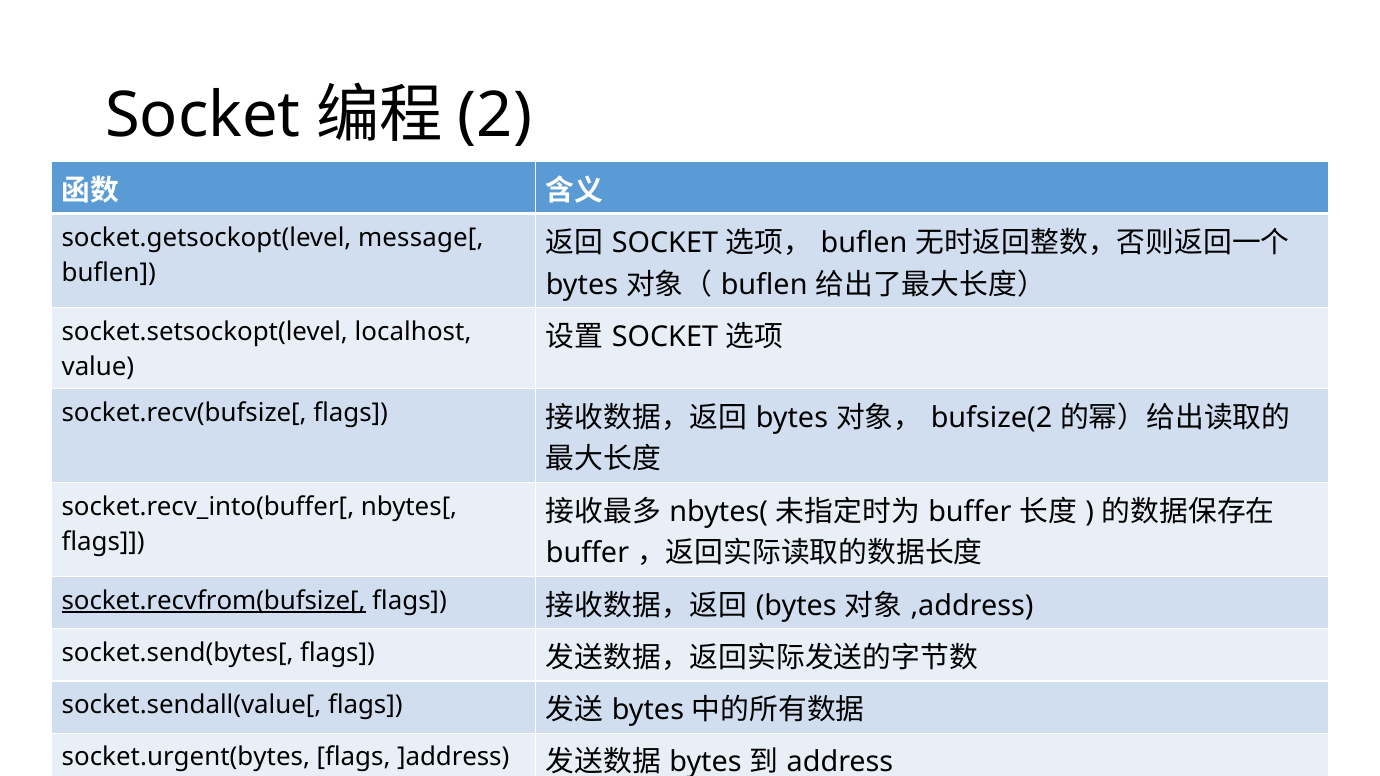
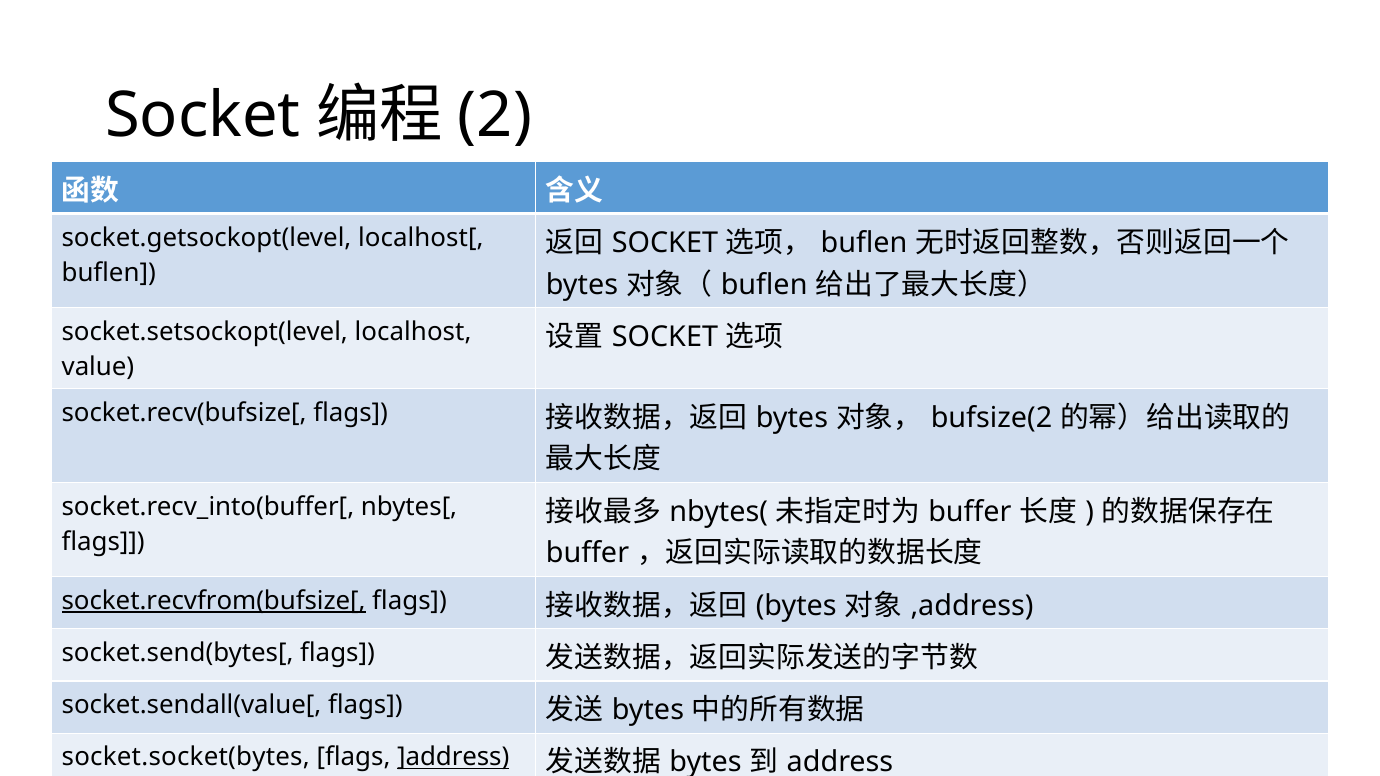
message[: message[ -> localhost[
socket.urgent(bytes: socket.urgent(bytes -> socket.socket(bytes
]address underline: none -> present
